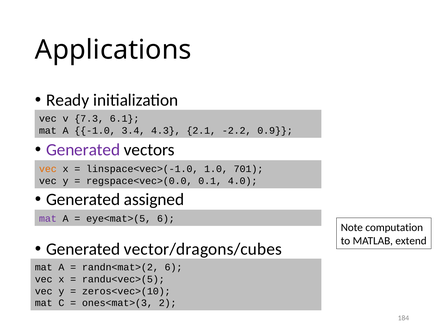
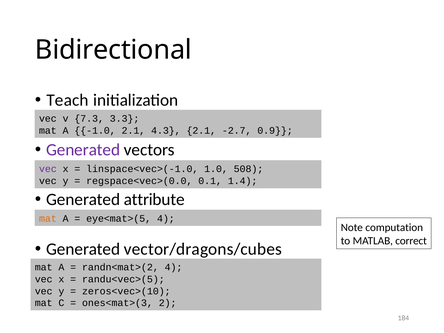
Applications: Applications -> Bidirectional
Ready: Ready -> Teach
6.1: 6.1 -> 3.3
-1.0 3.4: 3.4 -> 2.1
-2.2: -2.2 -> -2.7
vec at (48, 169) colour: orange -> purple
701: 701 -> 508
4.0: 4.0 -> 1.4
assigned: assigned -> attribute
mat at (48, 219) colour: purple -> orange
eye<mat>(5 6: 6 -> 4
extend: extend -> correct
randn<mat>(2 6: 6 -> 4
